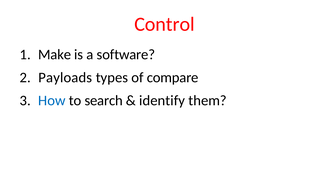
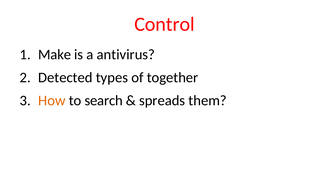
software: software -> antivirus
Payloads: Payloads -> Detected
compare: compare -> together
How colour: blue -> orange
identify: identify -> spreads
